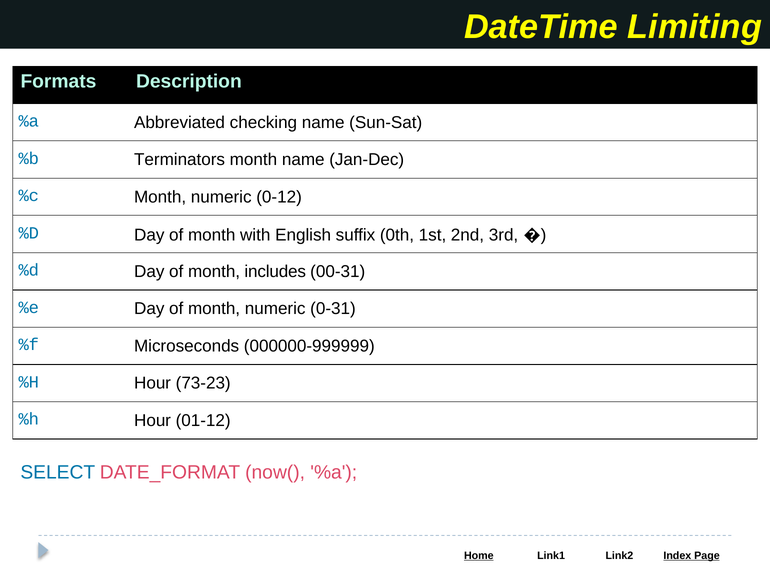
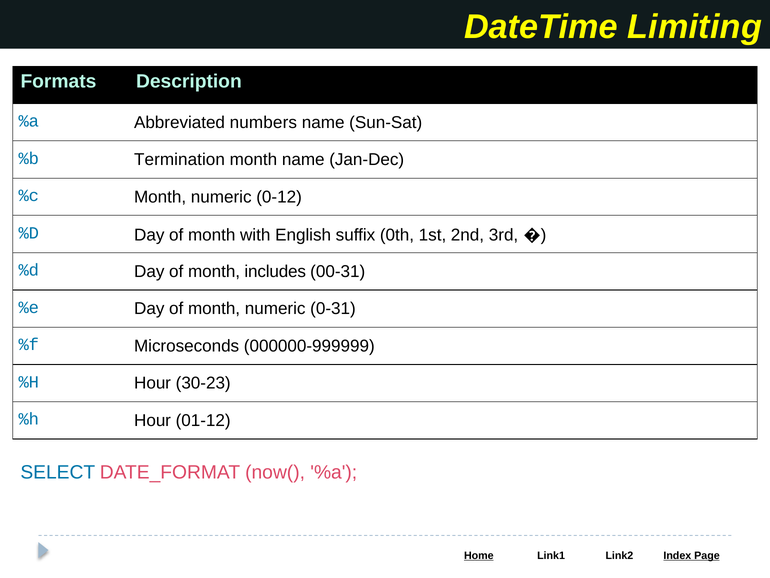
checking: checking -> numbers
Terminators: Terminators -> Termination
73-23: 73-23 -> 30-23
